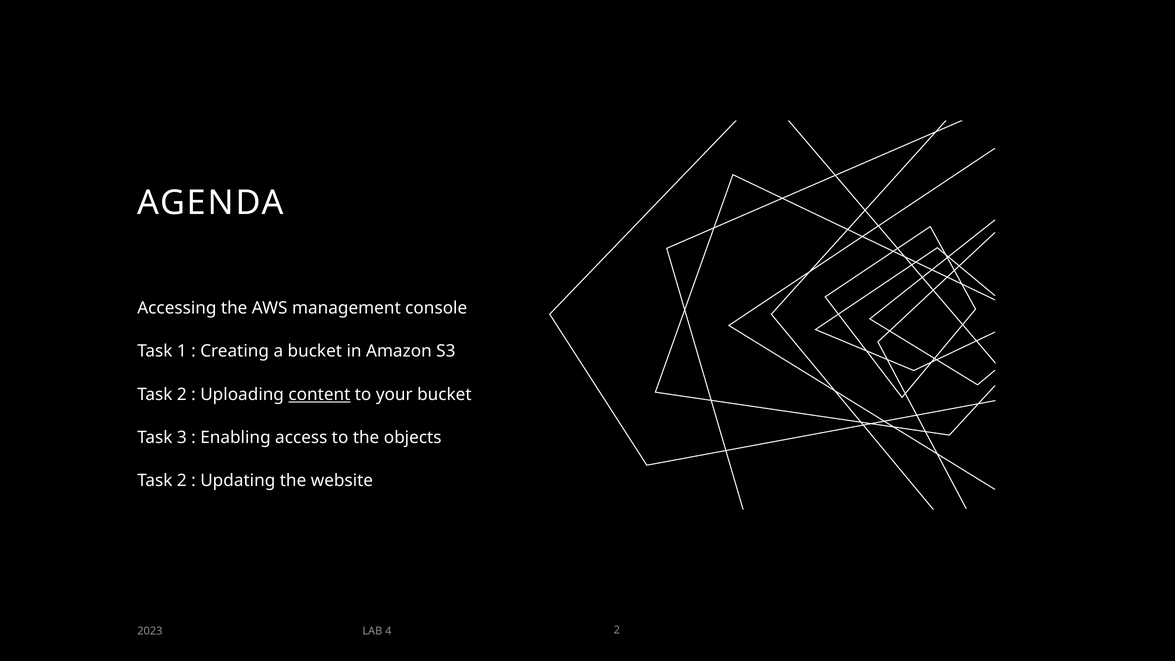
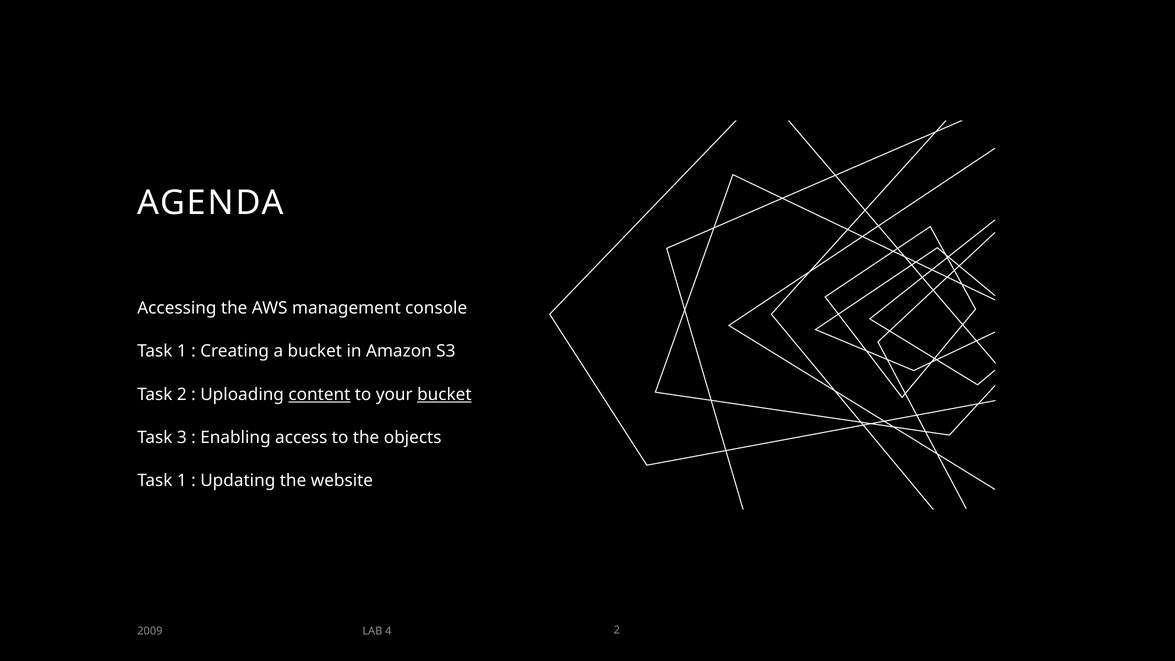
bucket at (444, 394) underline: none -> present
2 at (182, 481): 2 -> 1
2023: 2023 -> 2009
